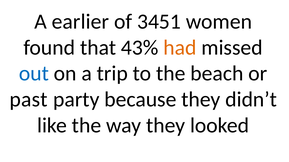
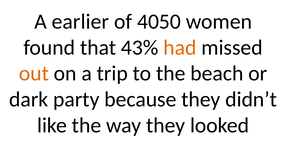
3451: 3451 -> 4050
out colour: blue -> orange
past: past -> dark
